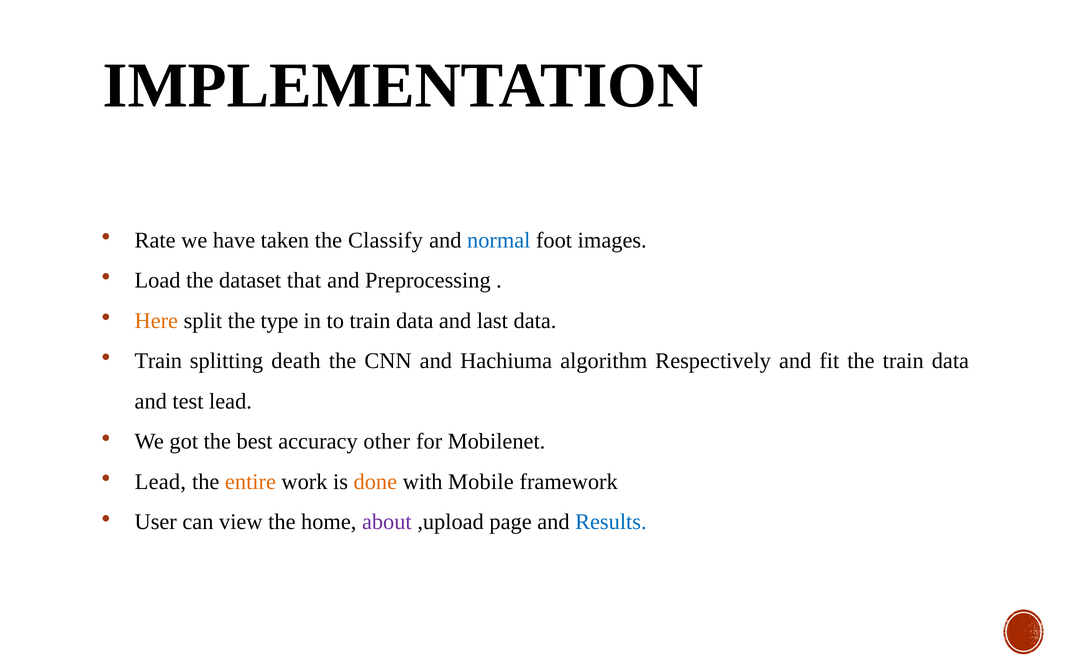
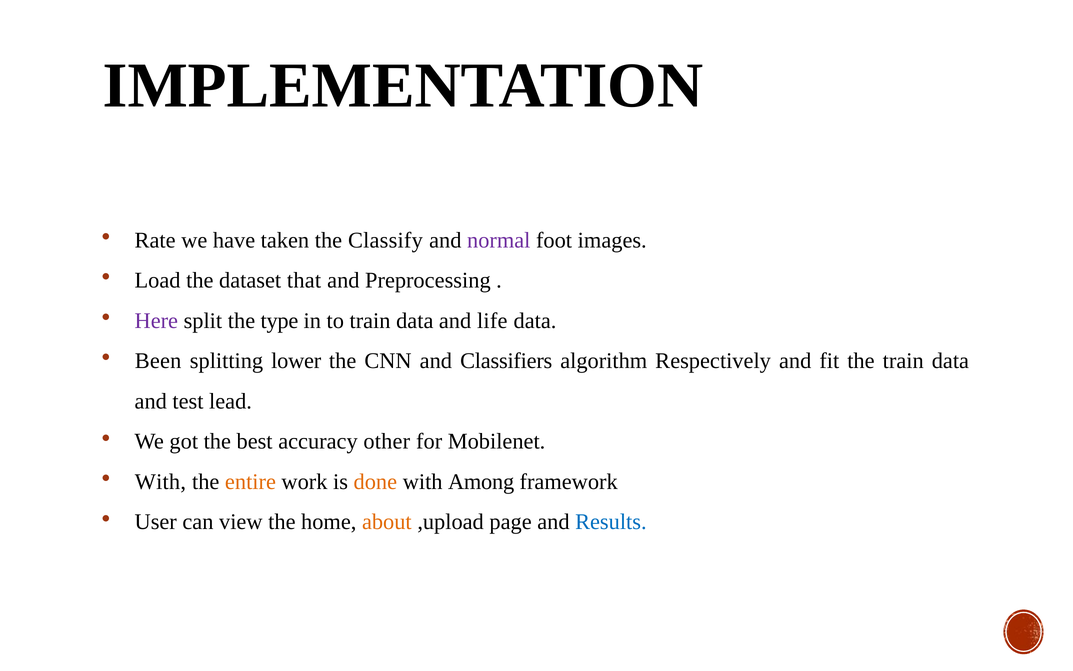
normal colour: blue -> purple
Here colour: orange -> purple
last: last -> life
Train at (158, 361): Train -> Been
death: death -> lower
Hachiuma: Hachiuma -> Classifiers
Lead at (160, 481): Lead -> With
Mobile: Mobile -> Among
about colour: purple -> orange
